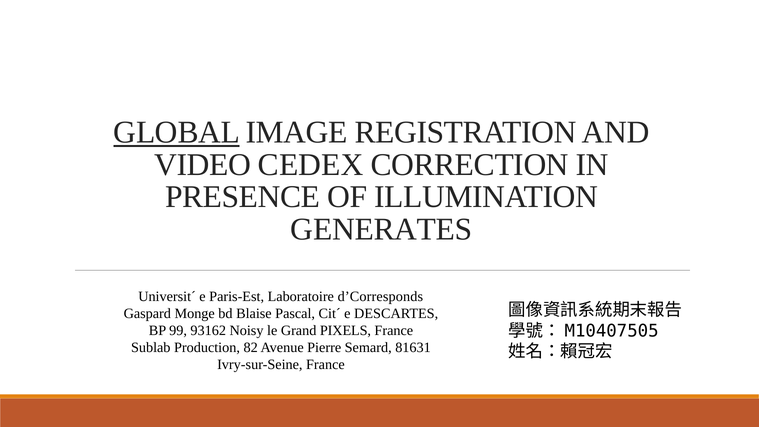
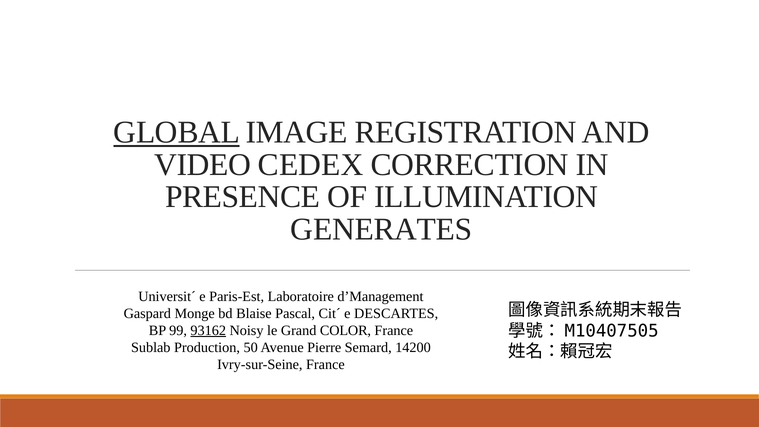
d’Corresponds: d’Corresponds -> d’Management
93162 underline: none -> present
PIXELS: PIXELS -> COLOR
82: 82 -> 50
81631: 81631 -> 14200
